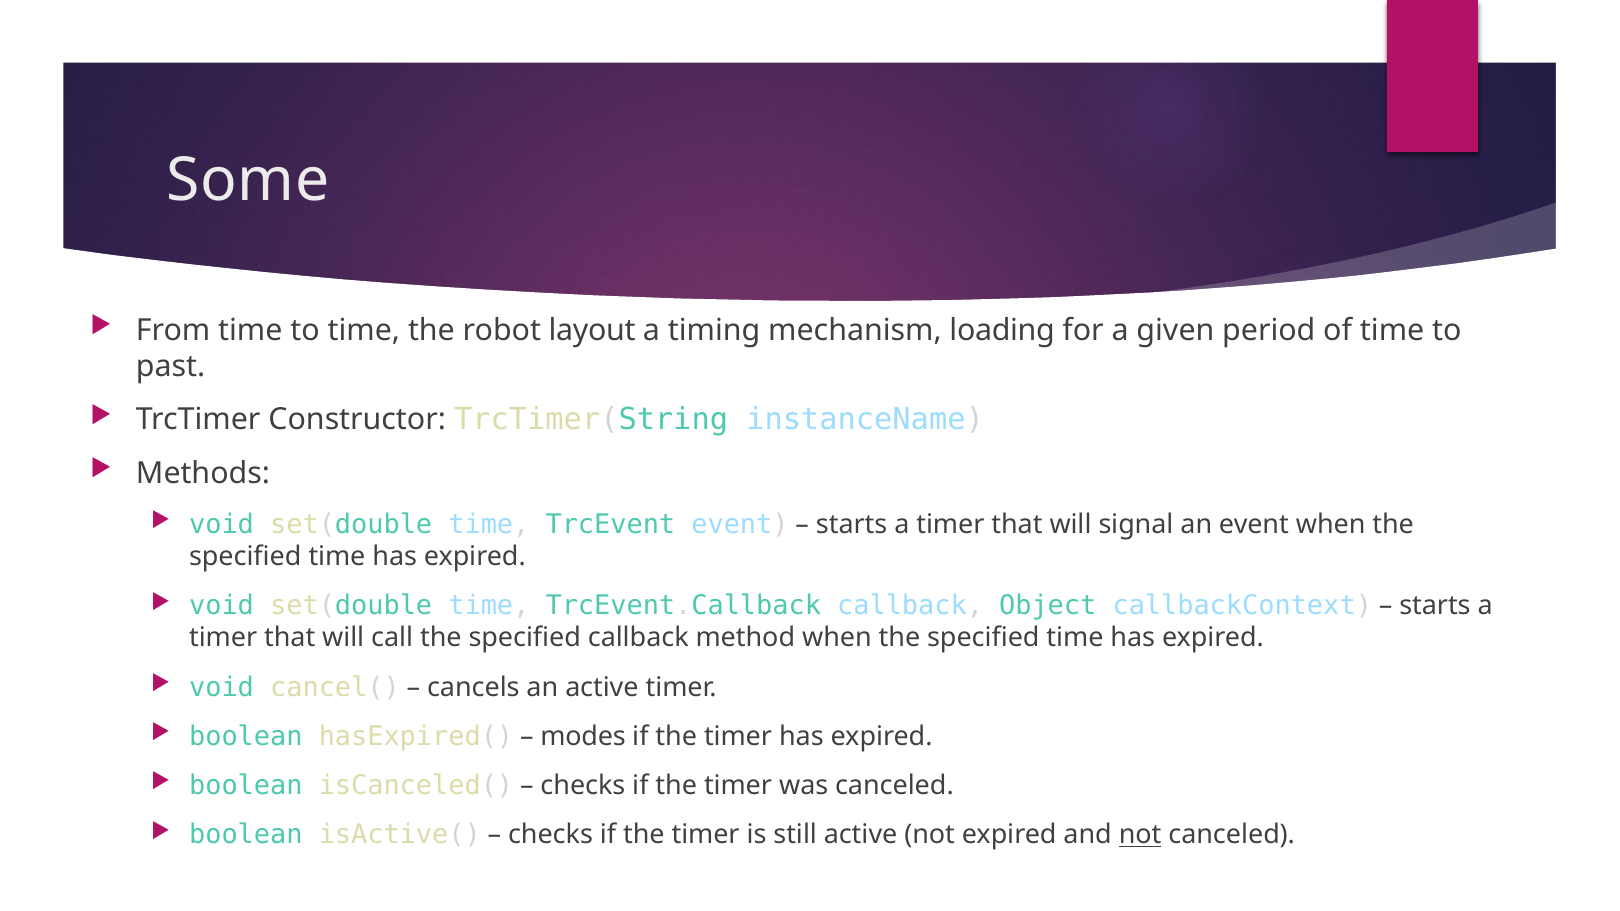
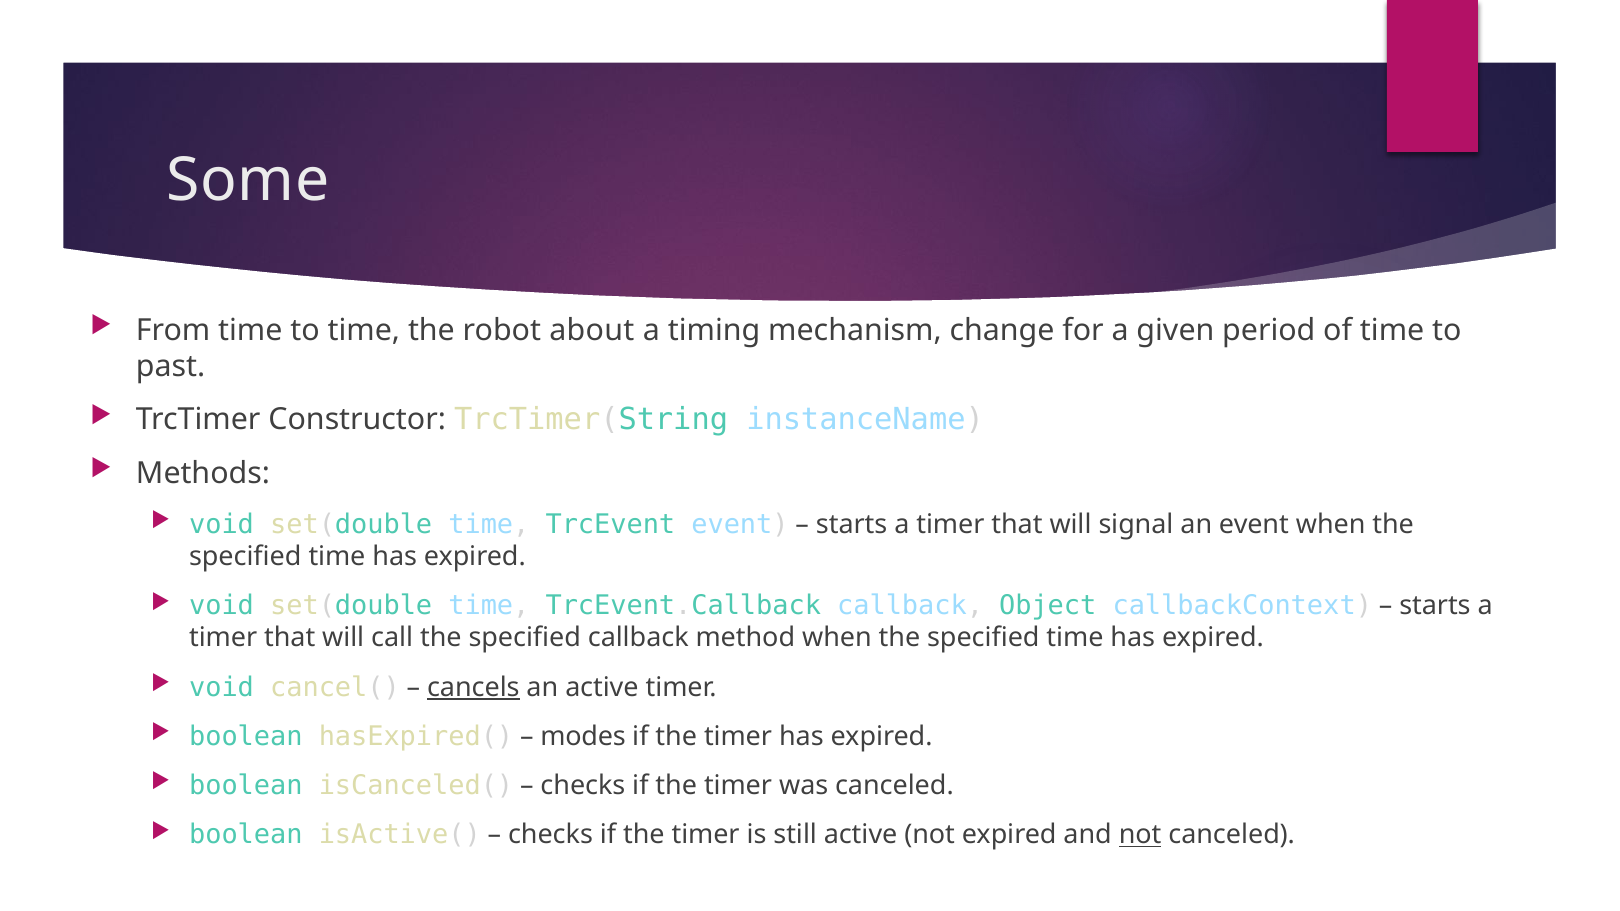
layout: layout -> about
loading: loading -> change
cancels underline: none -> present
